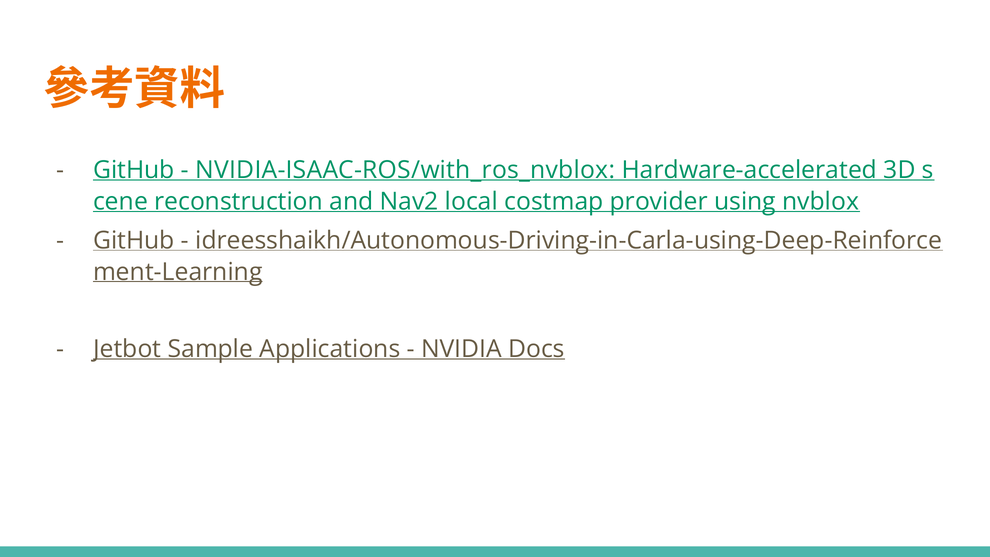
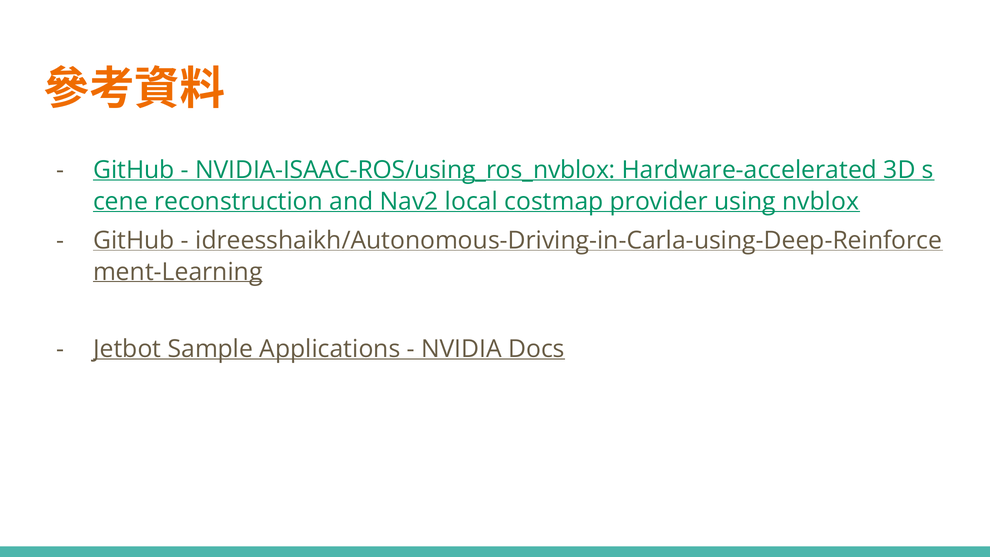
NVIDIA-ISAAC-ROS/with_ros_nvblox: NVIDIA-ISAAC-ROS/with_ros_nvblox -> NVIDIA-ISAAC-ROS/using_ros_nvblox
